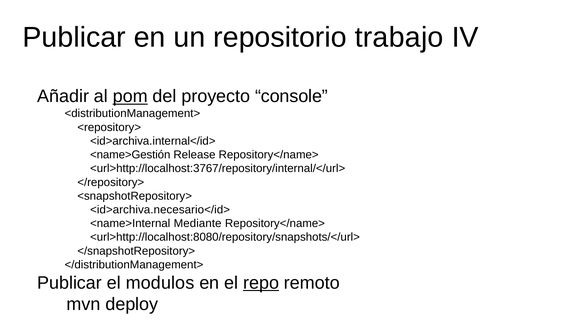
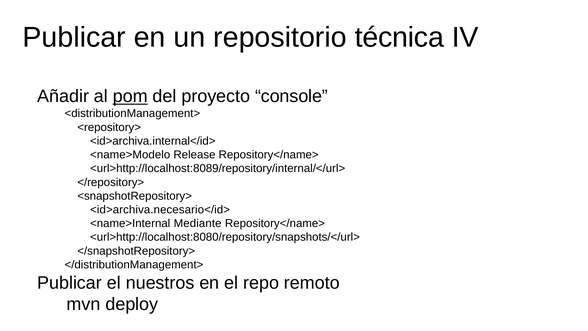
trabajo: trabajo -> técnica
<name>Gestión: <name>Gestión -> <name>Modelo
<url>http://localhost:3767/repository/internal/</url>: <url>http://localhost:3767/repository/internal/</url> -> <url>http://localhost:8089/repository/internal/</url>
modulos: modulos -> nuestros
repo underline: present -> none
